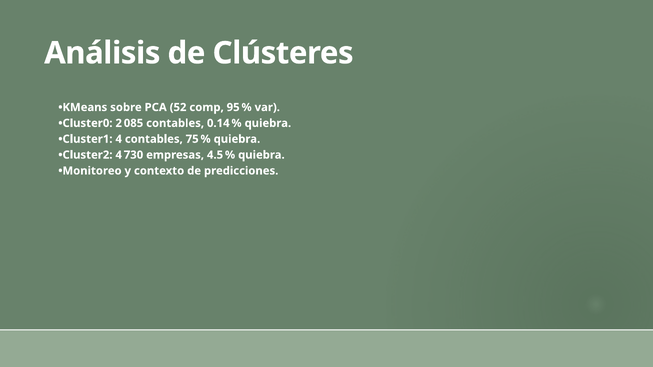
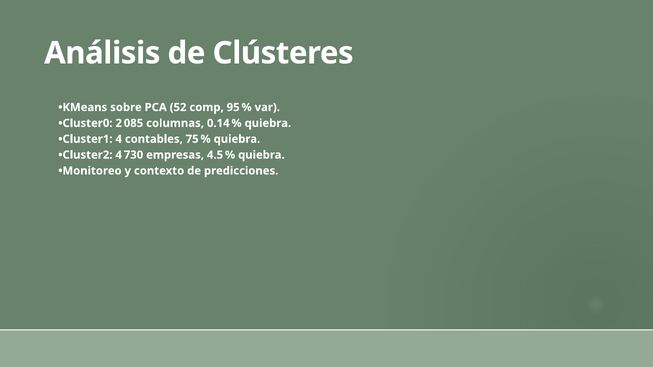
085 contables: contables -> columnas
